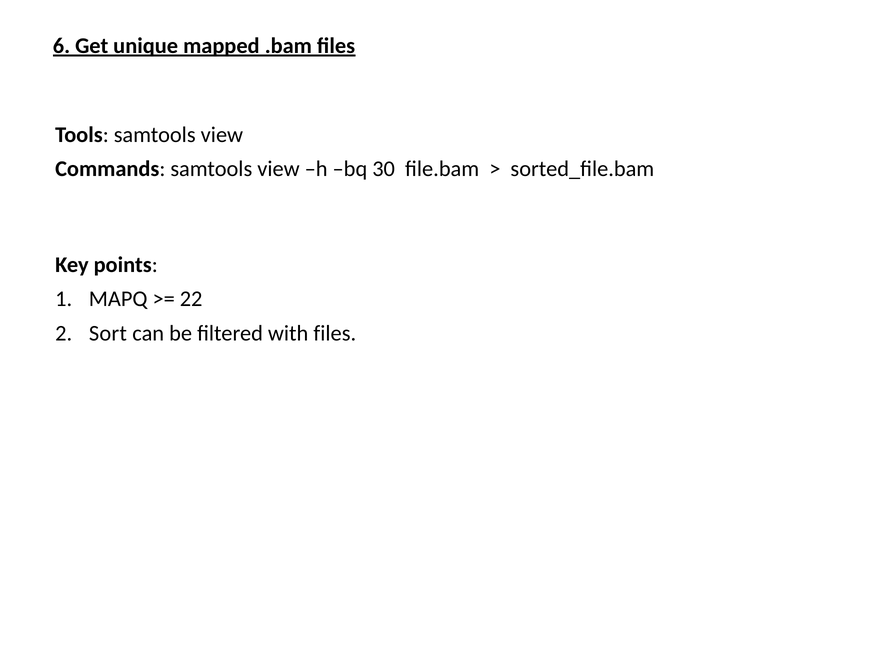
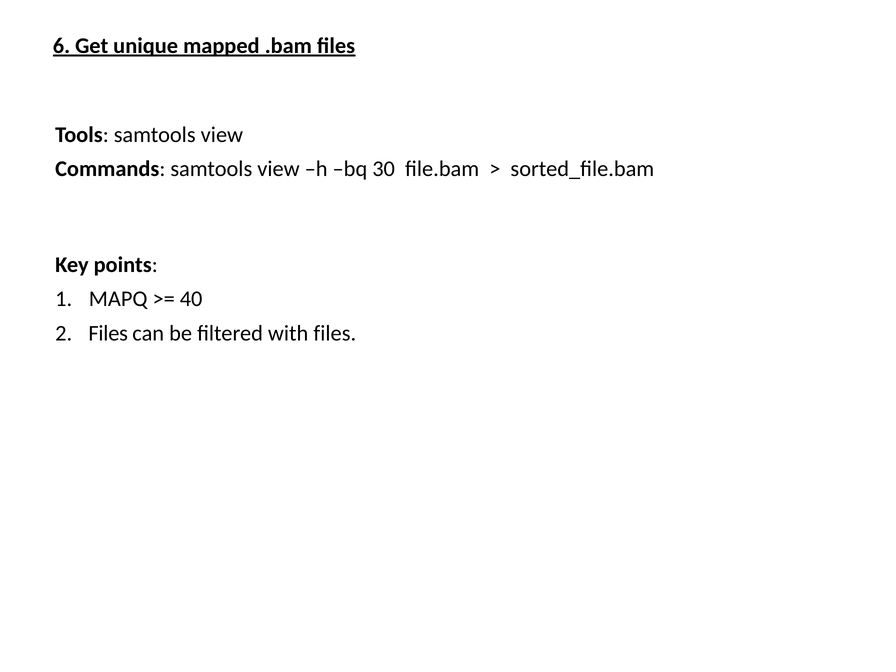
22: 22 -> 40
Sort at (108, 333): Sort -> Files
